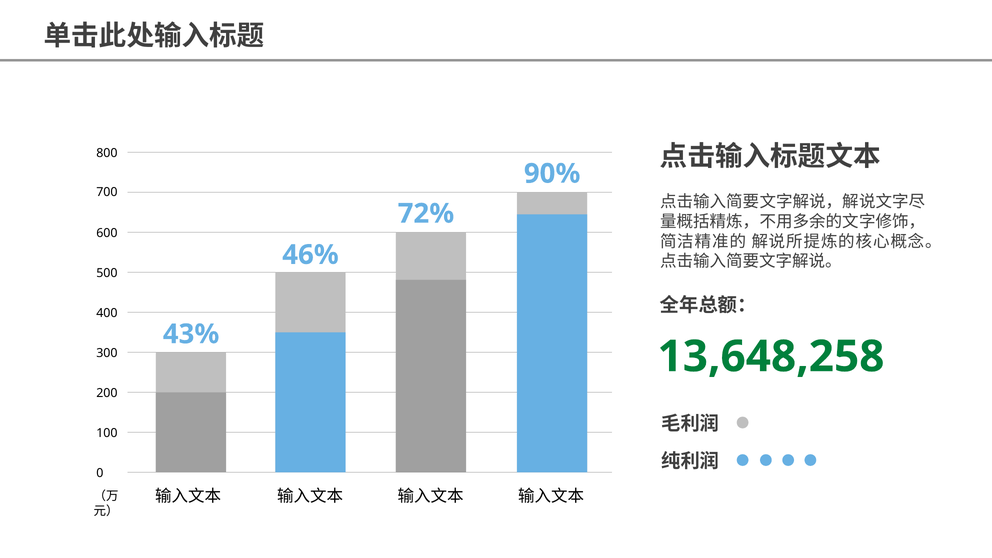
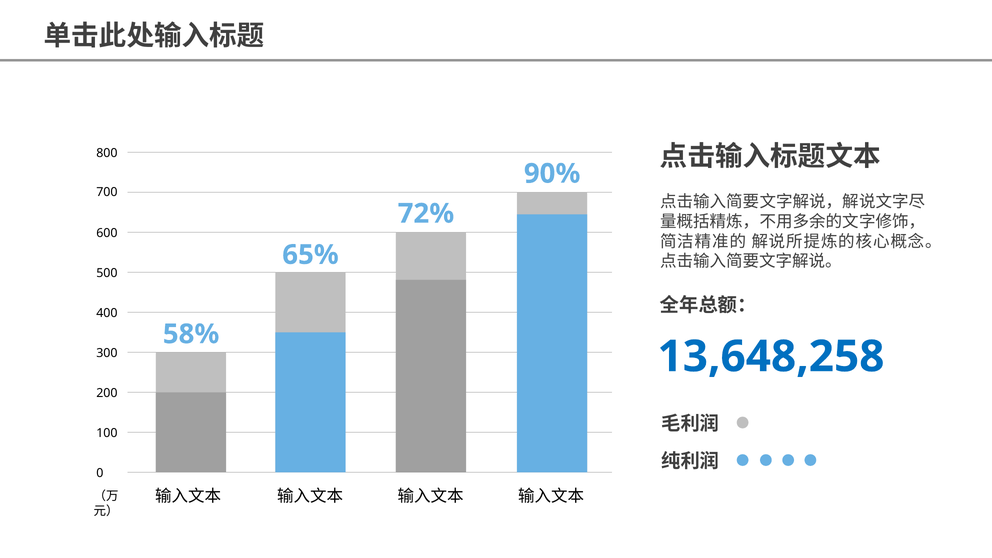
46%: 46% -> 65%
43%: 43% -> 58%
13,648,258 colour: green -> blue
